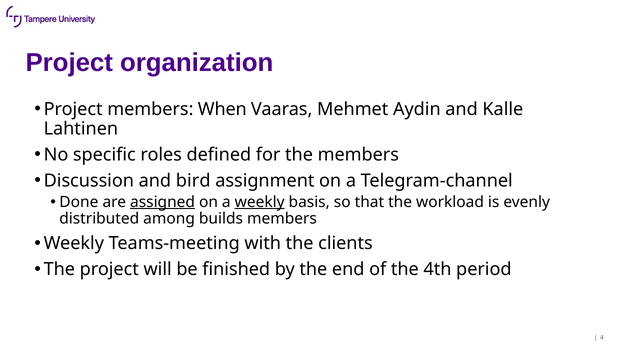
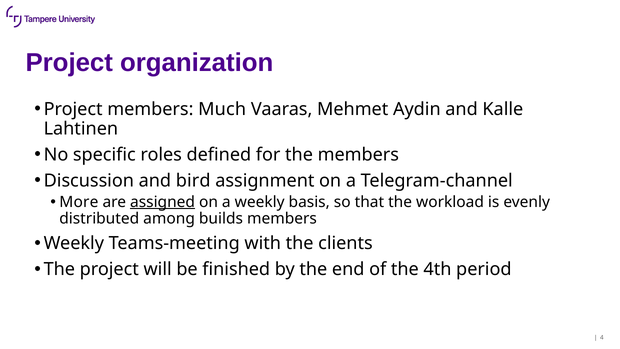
When: When -> Much
Done: Done -> More
weekly at (260, 202) underline: present -> none
